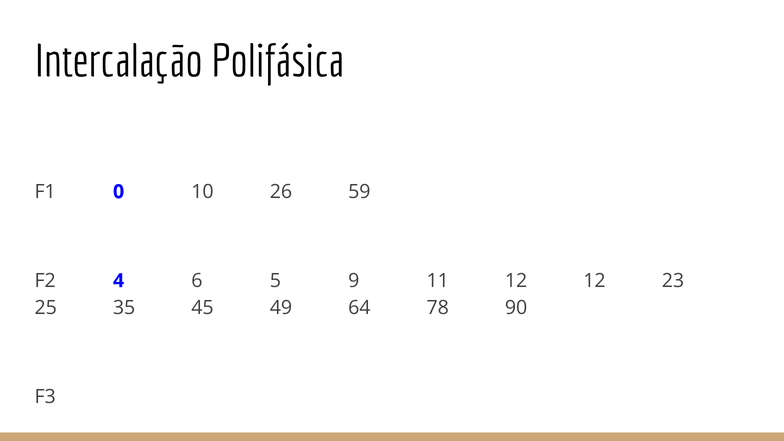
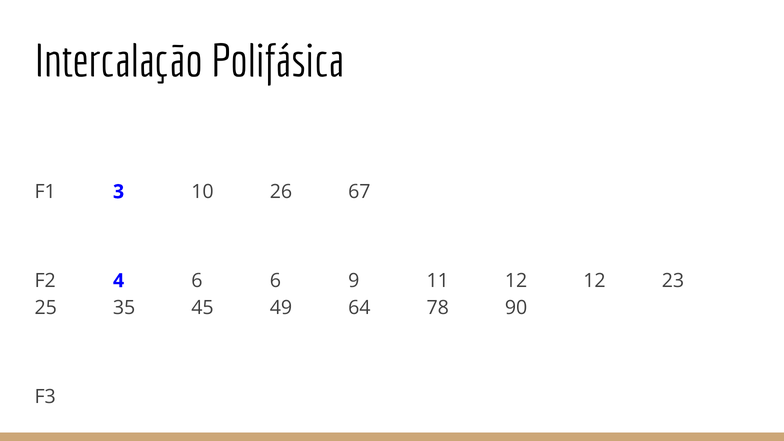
0: 0 -> 3
59: 59 -> 67
6 5: 5 -> 6
